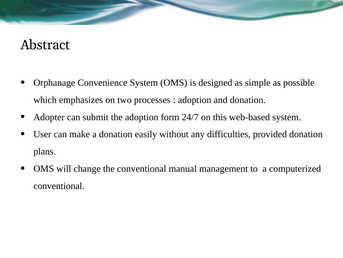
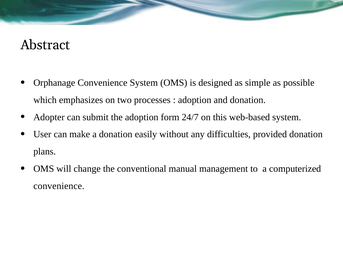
conventional at (59, 185): conventional -> convenience
